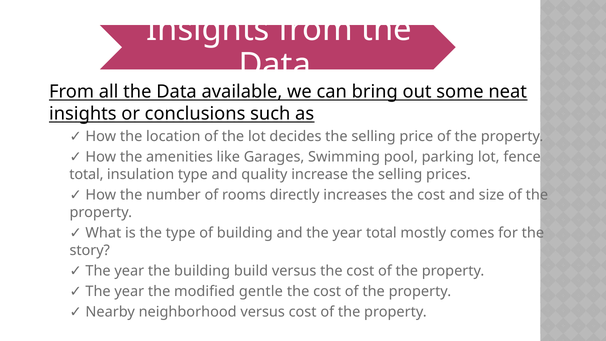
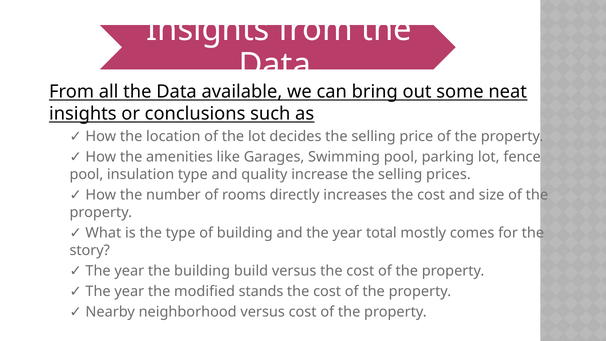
total at (86, 174): total -> pool
gentle: gentle -> stands
